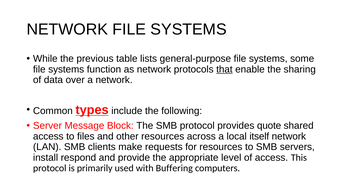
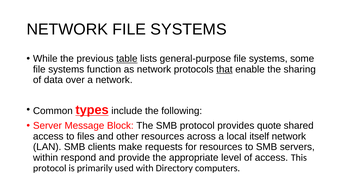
table underline: none -> present
install: install -> within
Buffering: Buffering -> Directory
